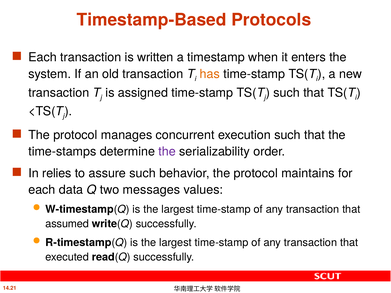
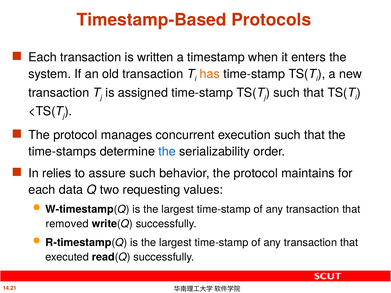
the at (167, 152) colour: purple -> blue
messages: messages -> requesting
assumed: assumed -> removed
